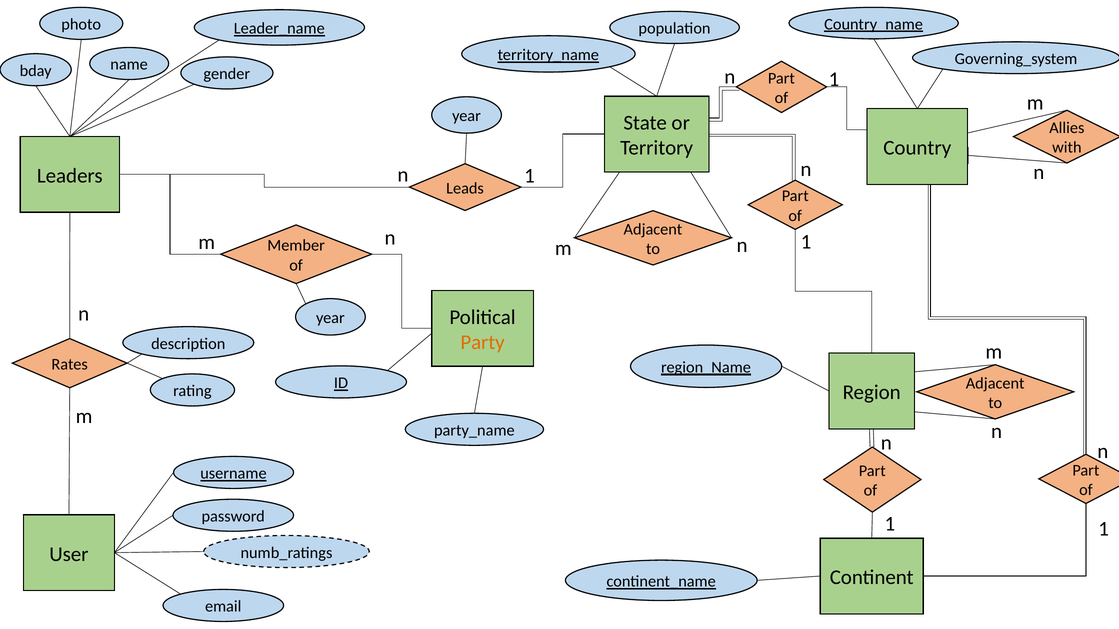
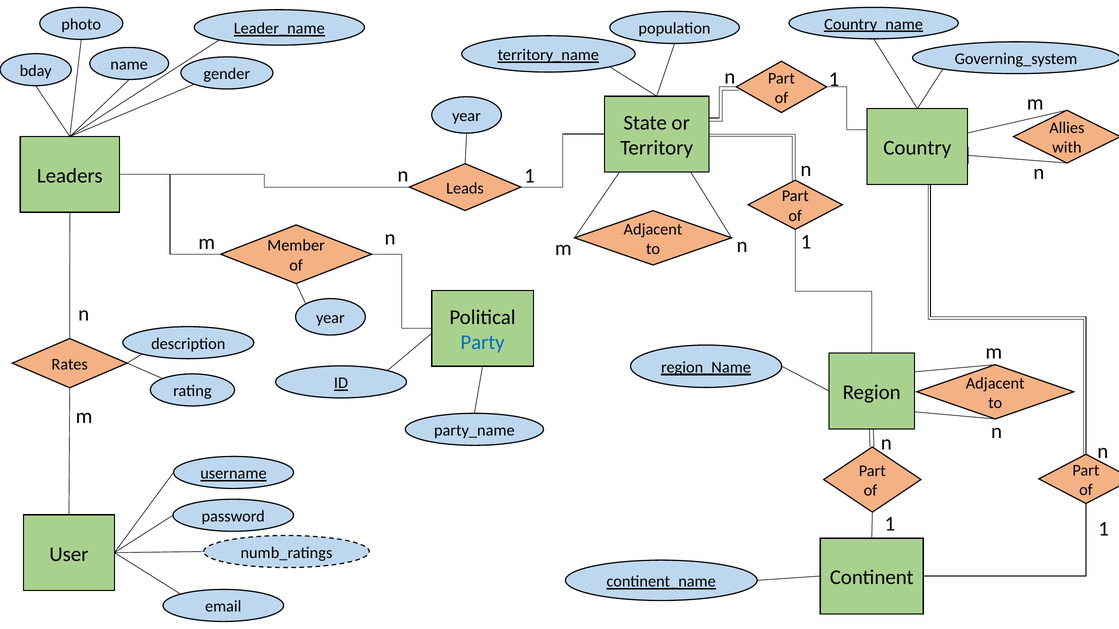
Party colour: orange -> blue
